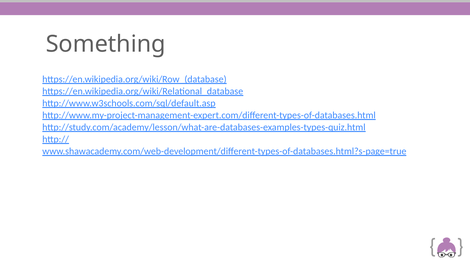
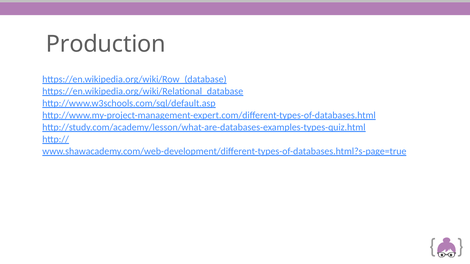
Something: Something -> Production
